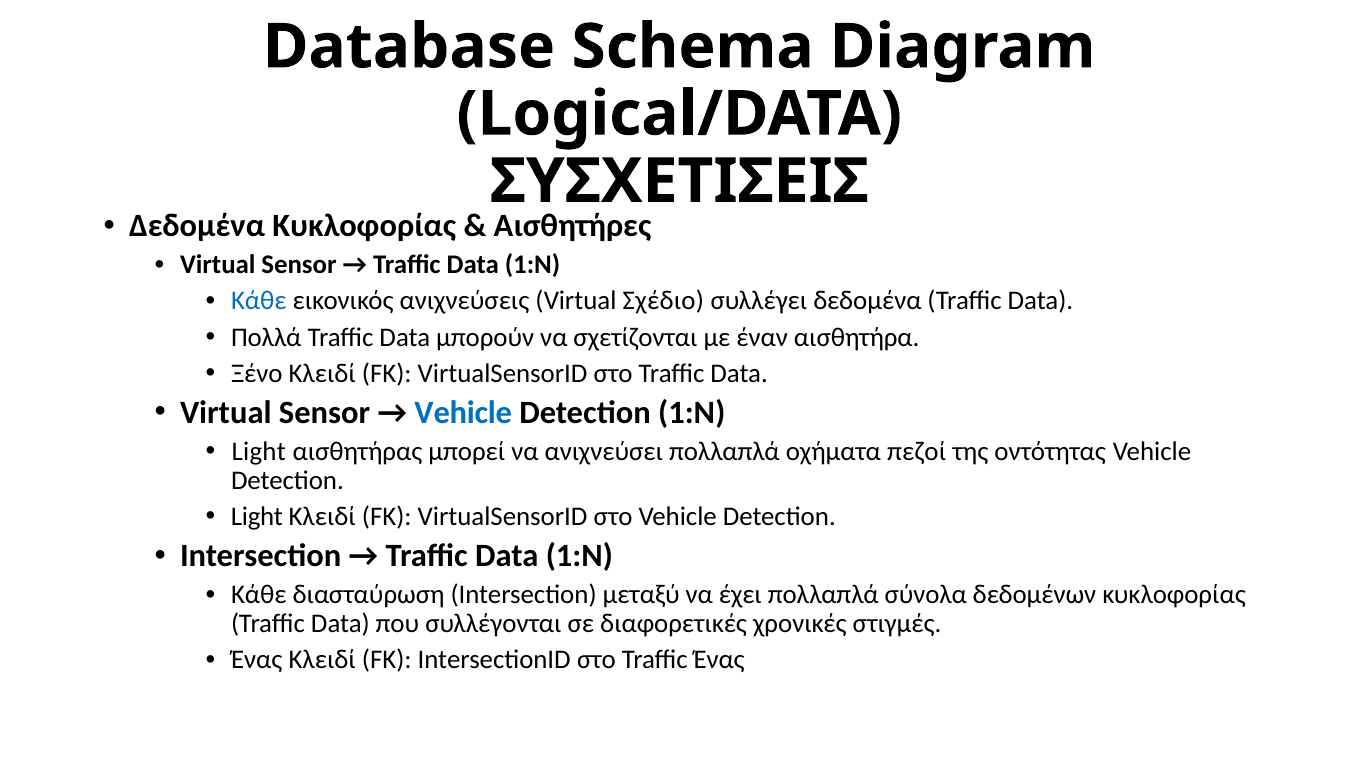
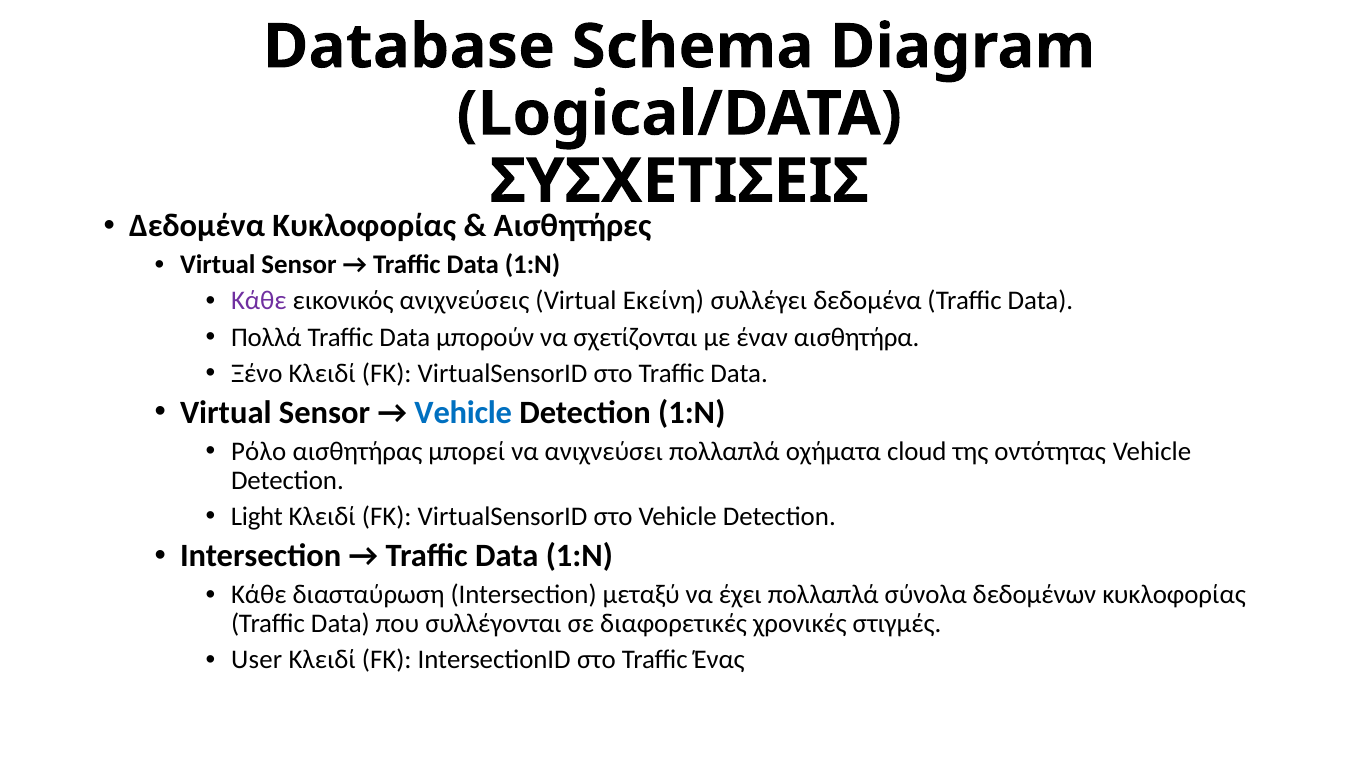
Κάθε at (259, 301) colour: blue -> purple
Σχέδιο: Σχέδιο -> Εκείνη
Light at (259, 452): Light -> Ρόλο
πεζοί: πεζοί -> cloud
Ένας at (257, 660): Ένας -> User
